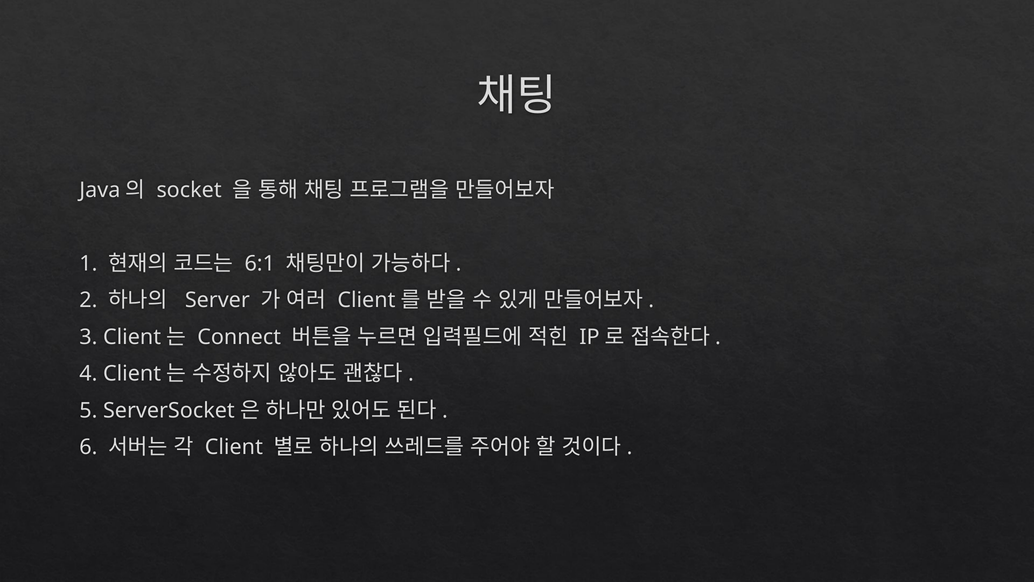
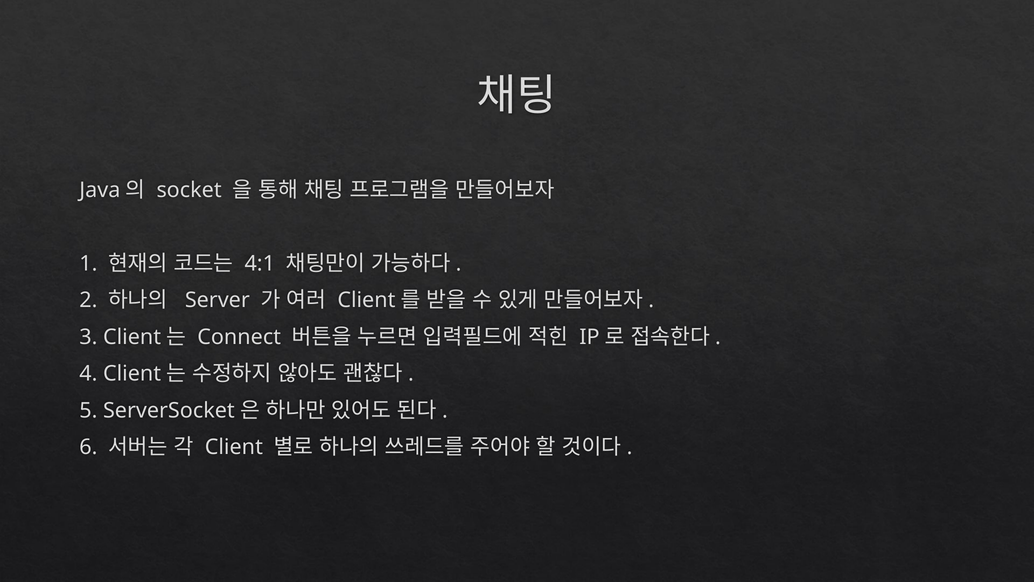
6:1: 6:1 -> 4:1
